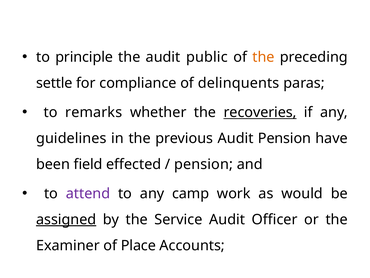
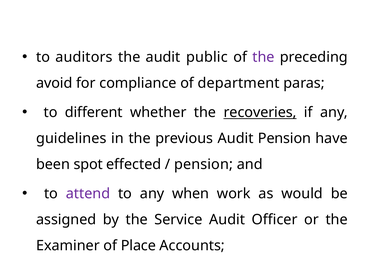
principle: principle -> auditors
the at (264, 57) colour: orange -> purple
settle: settle -> avoid
delinquents: delinquents -> department
remarks: remarks -> different
field: field -> spot
camp: camp -> when
assigned underline: present -> none
